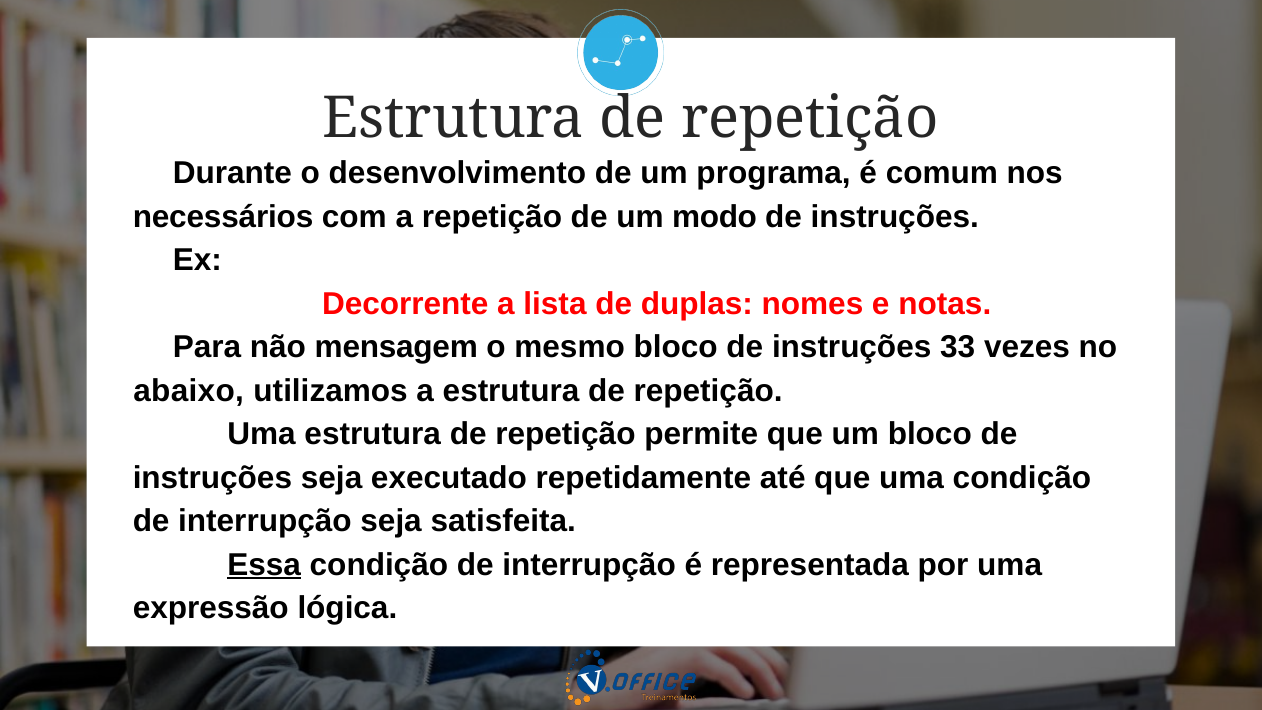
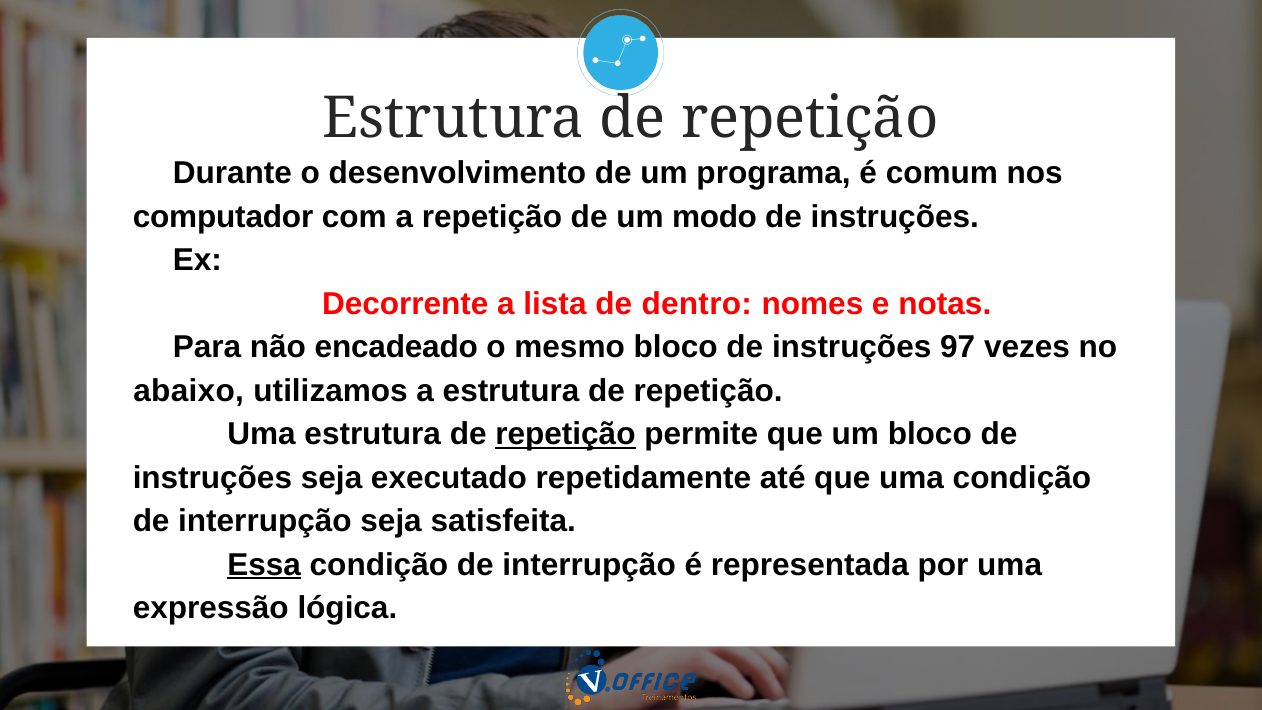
necessários: necessários -> computador
duplas: duplas -> dentro
mensagem: mensagem -> encadeado
33: 33 -> 97
repetição at (565, 434) underline: none -> present
